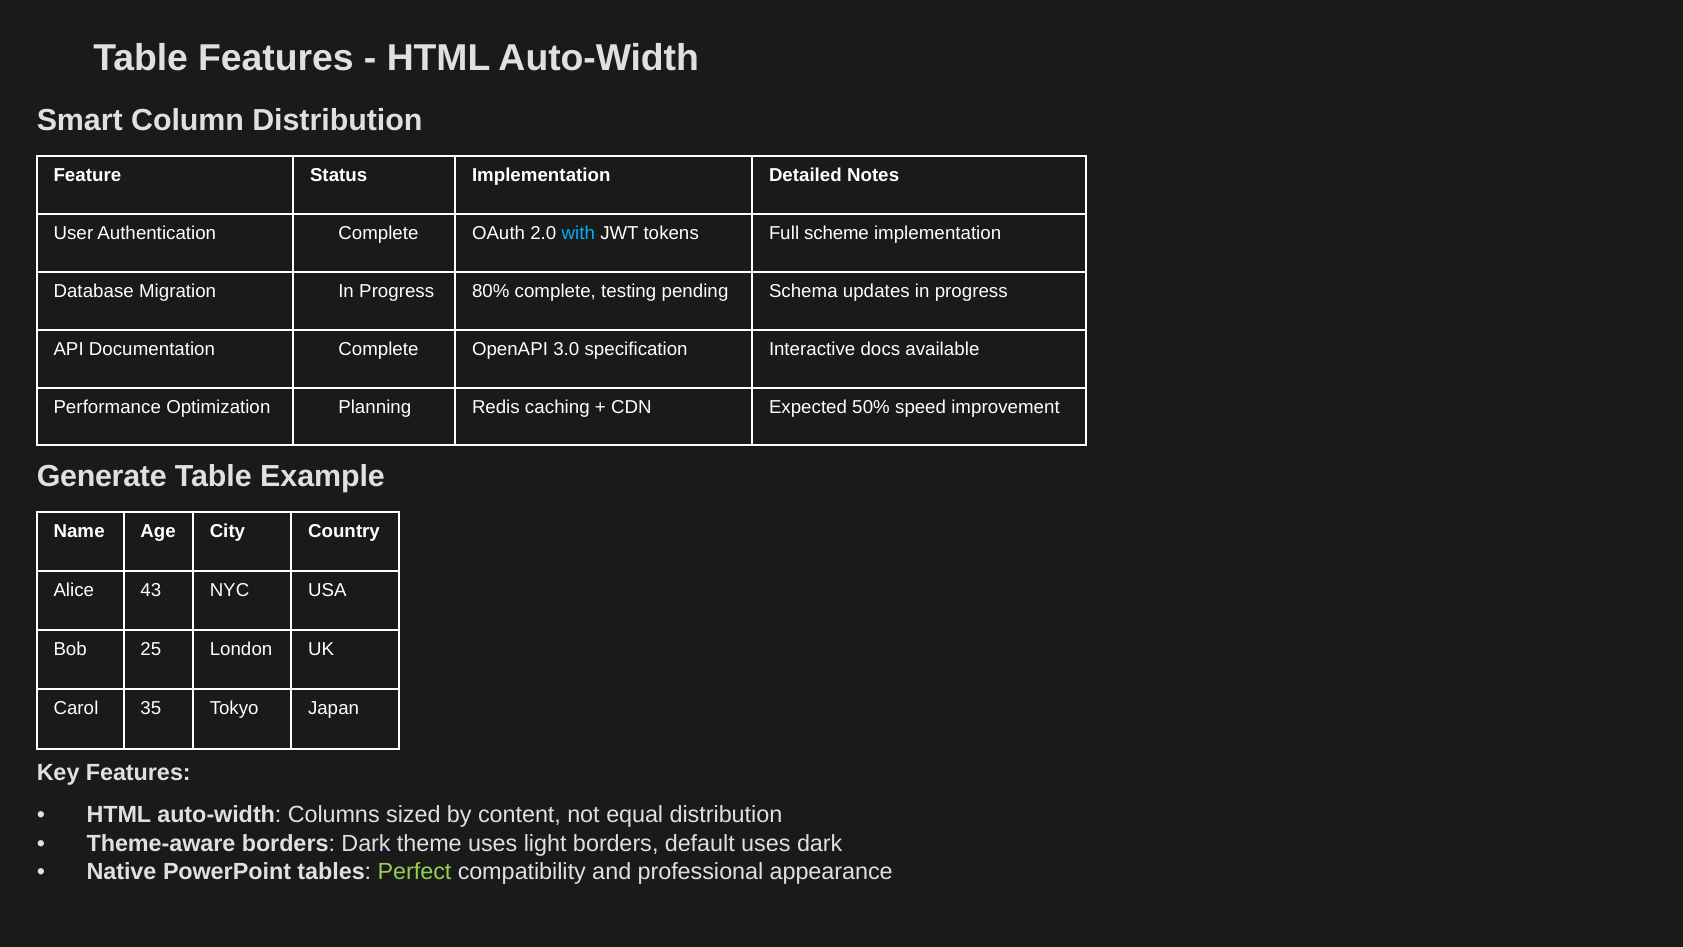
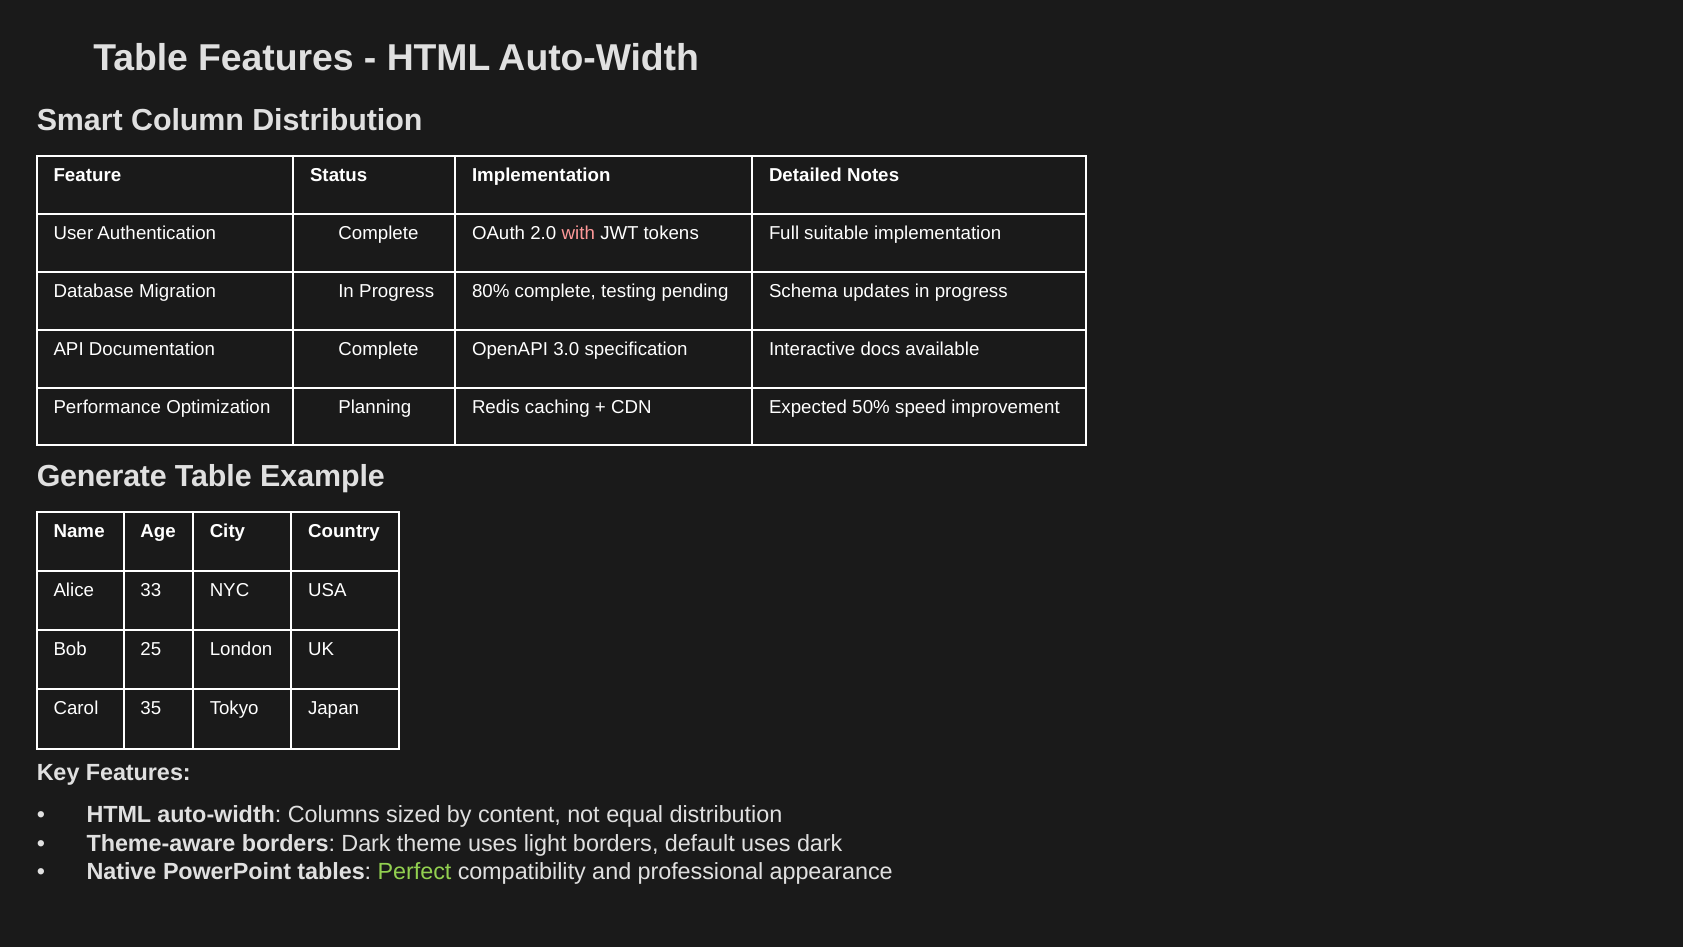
with colour: light blue -> pink
scheme: scheme -> suitable
43: 43 -> 33
